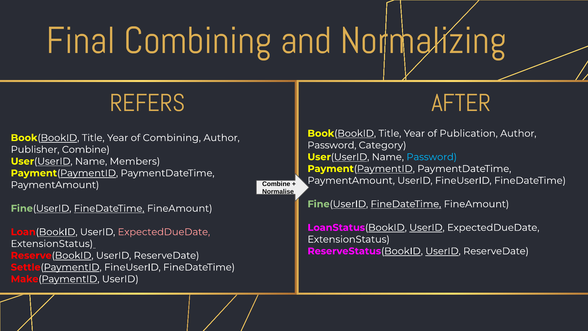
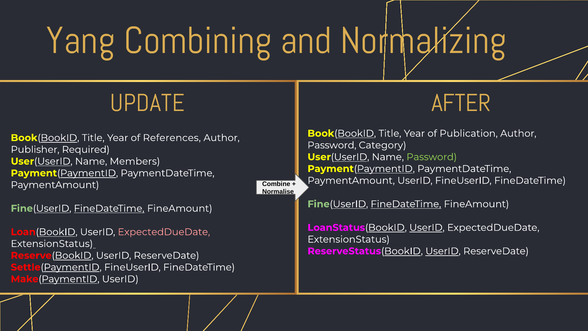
Final: Final -> Yang
REFERS: REFERS -> UPDATE
of Combining: Combining -> References
Publisher Combine: Combine -> Required
Password at (432, 157) colour: light blue -> light green
